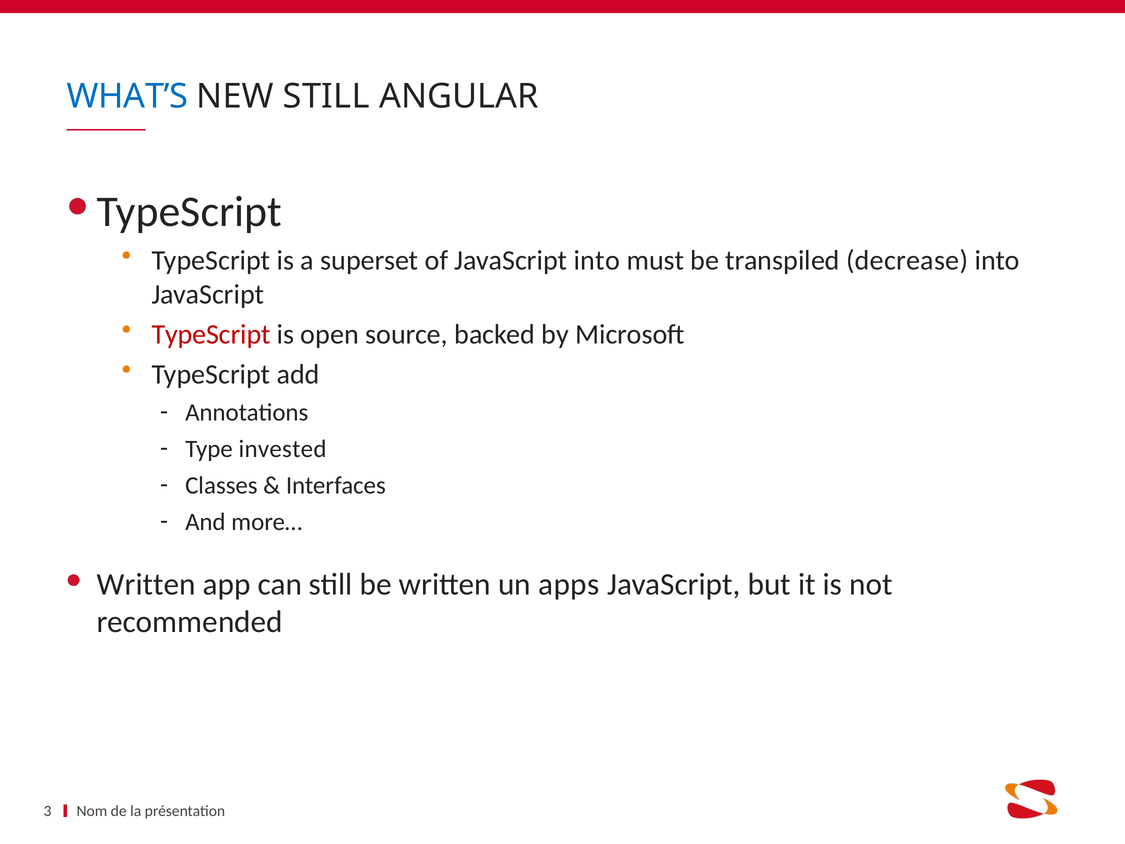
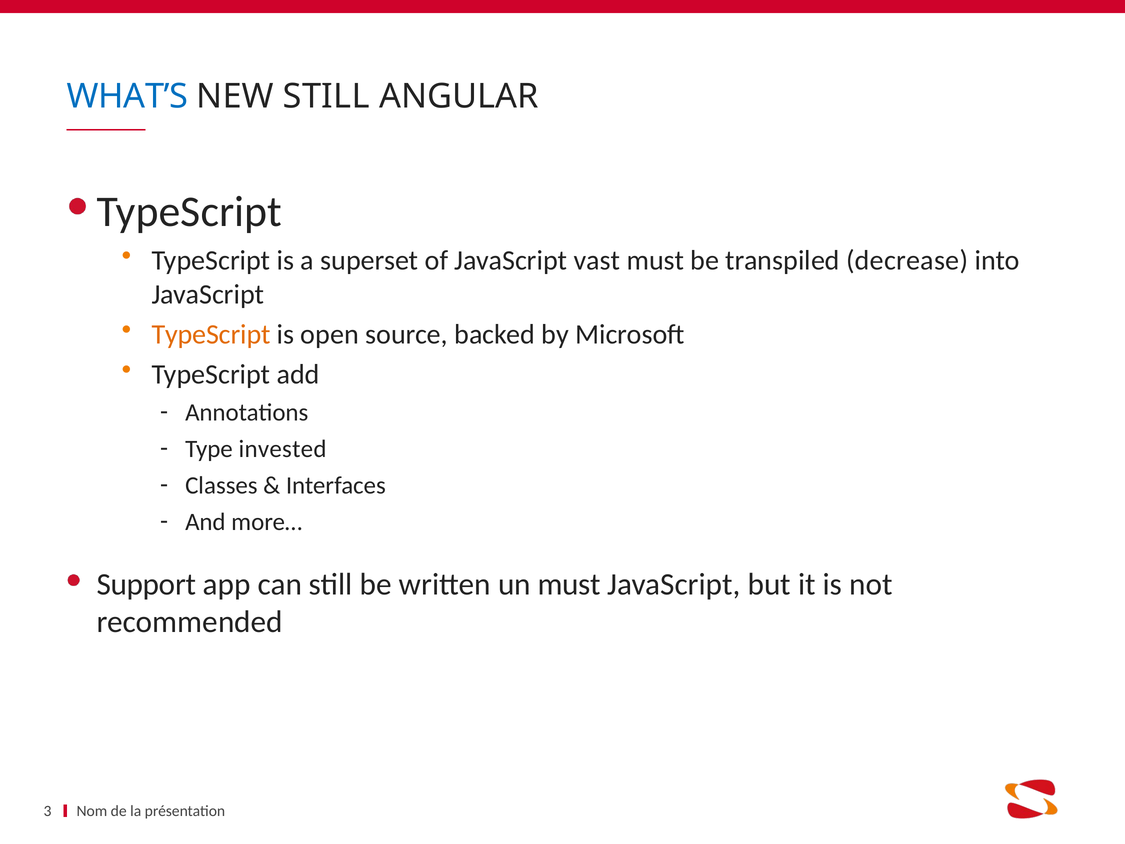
JavaScript into: into -> vast
TypeScript at (211, 334) colour: red -> orange
Written at (146, 584): Written -> Support
un apps: apps -> must
